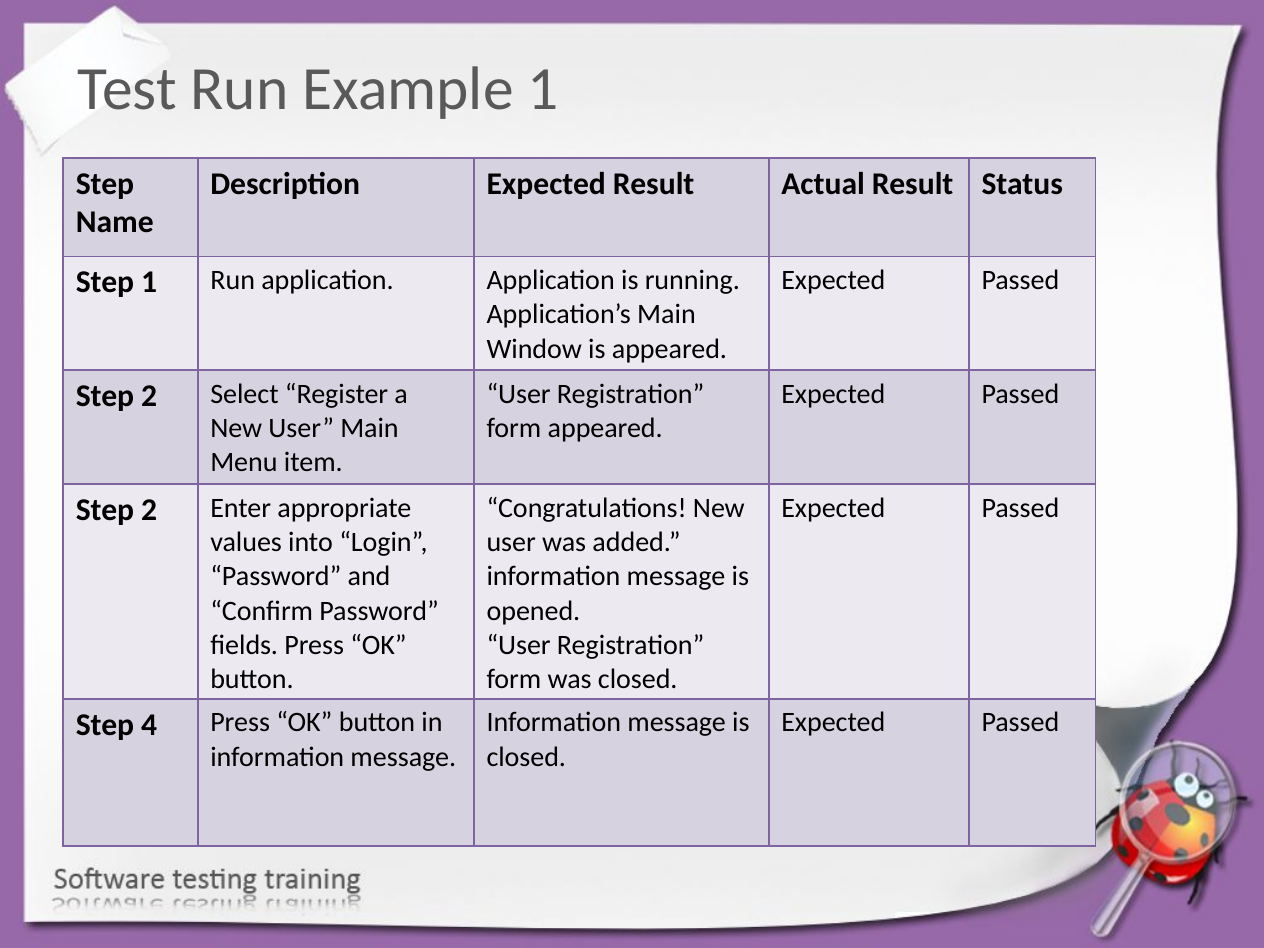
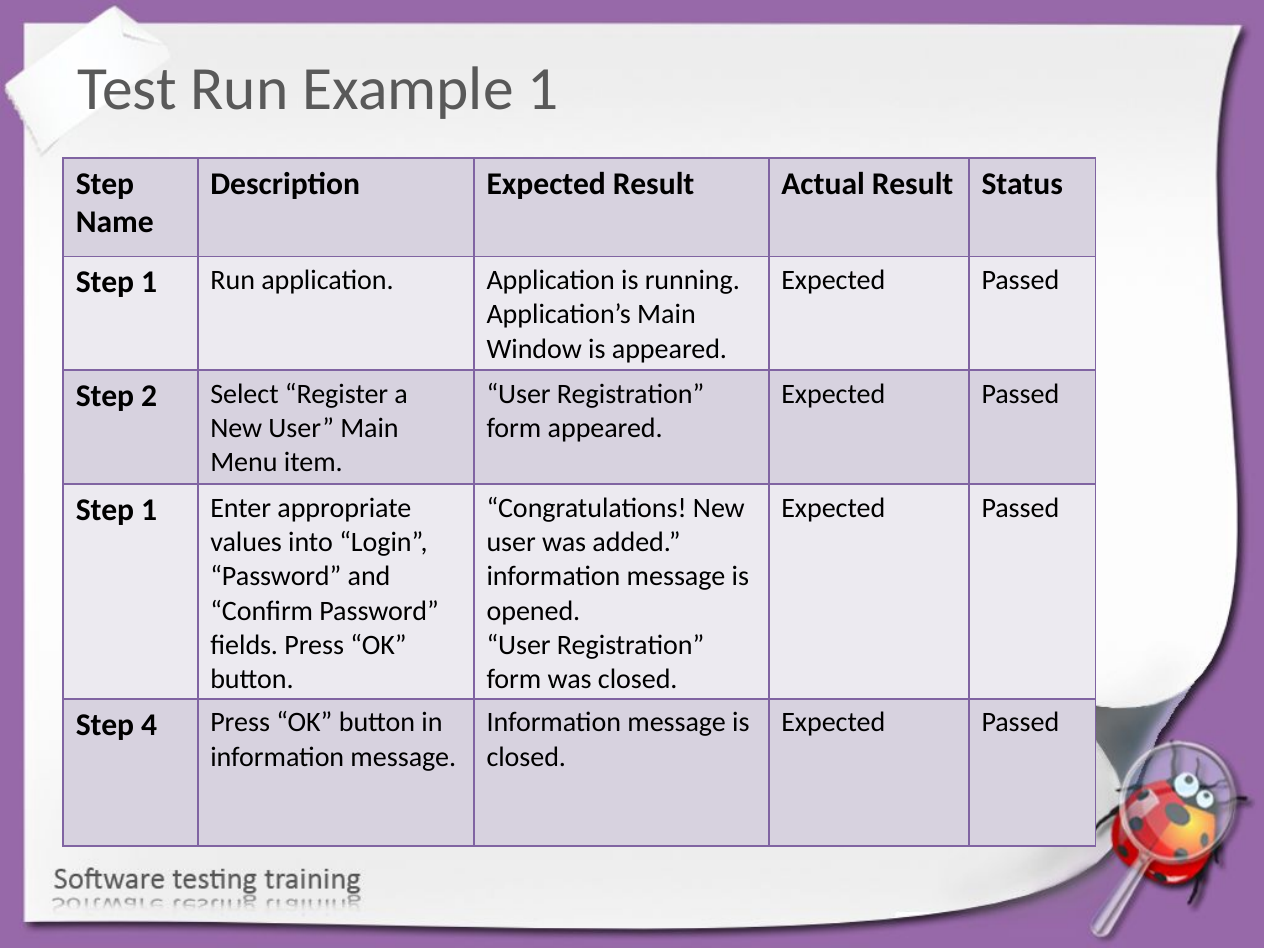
2 at (149, 510): 2 -> 1
